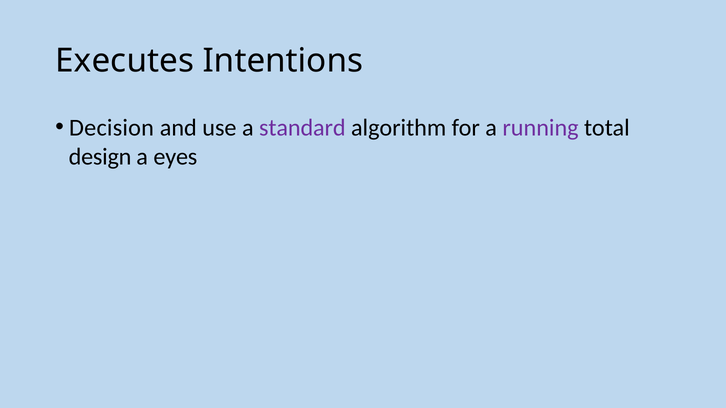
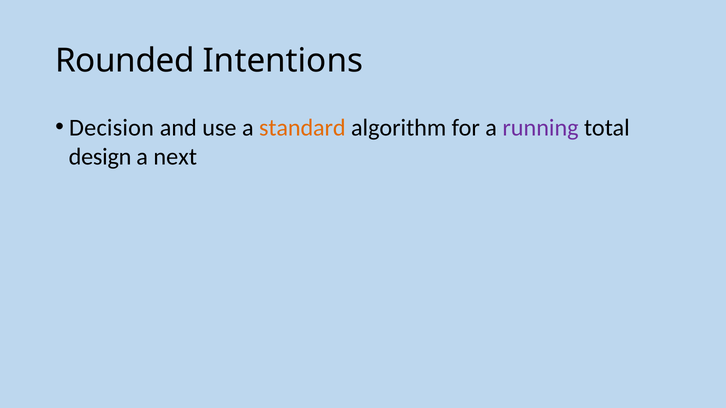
Executes: Executes -> Rounded
standard colour: purple -> orange
eyes: eyes -> next
